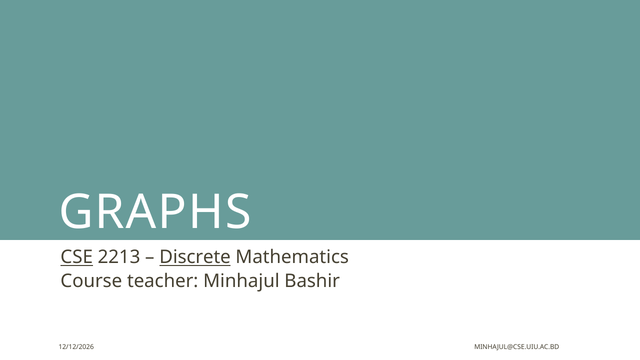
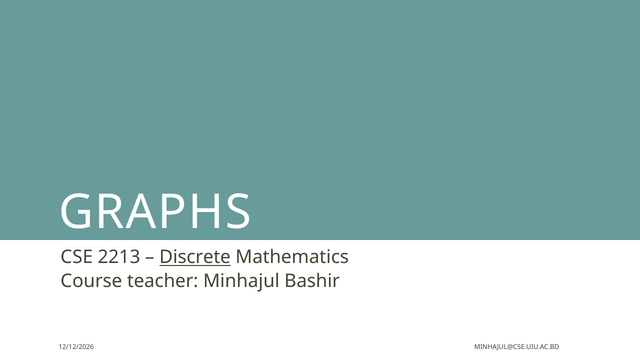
CSE underline: present -> none
